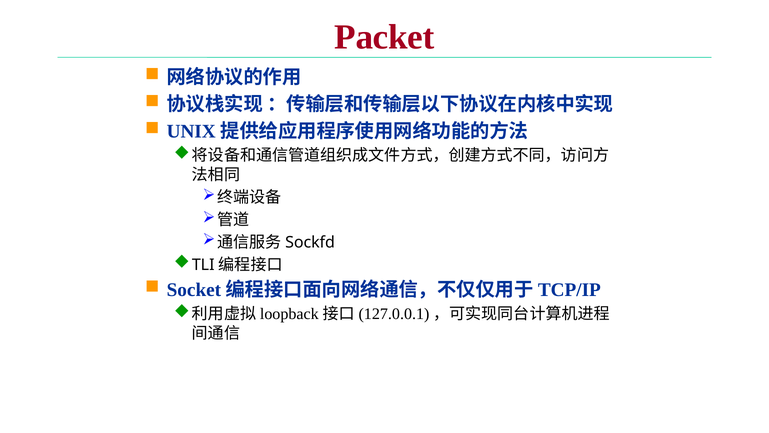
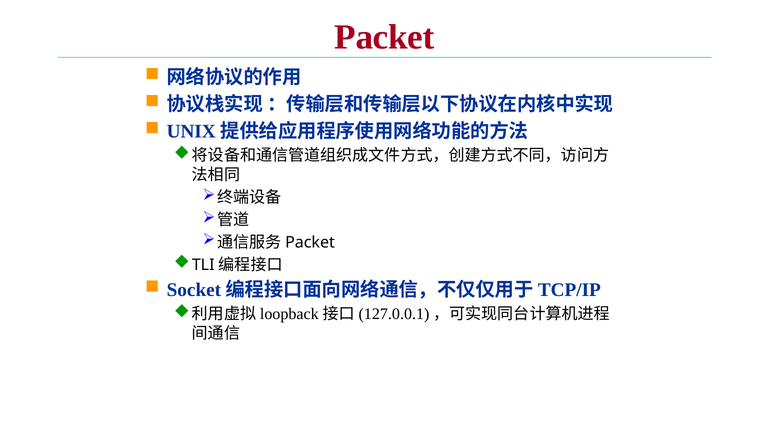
Sockfd at (310, 242): Sockfd -> Packet
